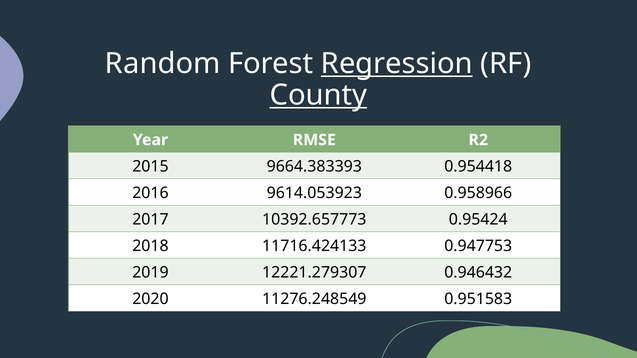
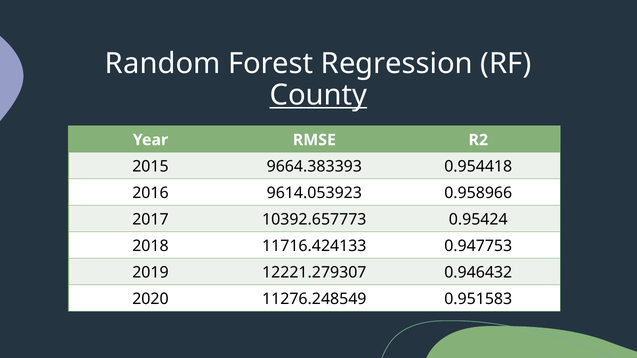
Regression underline: present -> none
